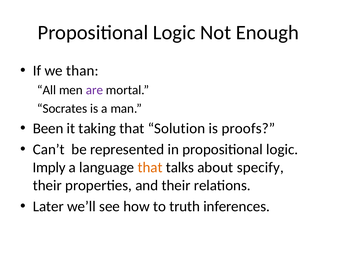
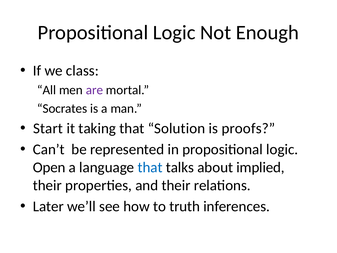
than: than -> class
Been: Been -> Start
Imply: Imply -> Open
that at (150, 167) colour: orange -> blue
specify: specify -> implied
